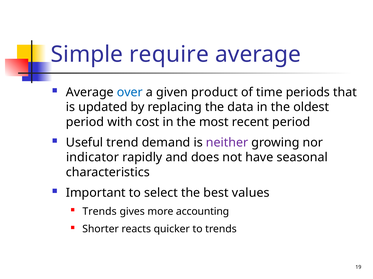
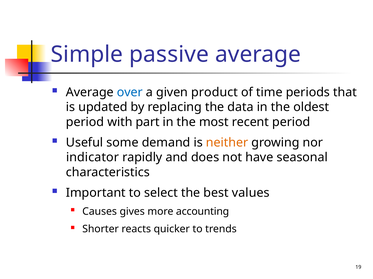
require: require -> passive
cost: cost -> part
trend: trend -> some
neither colour: purple -> orange
Trends at (100, 212): Trends -> Causes
